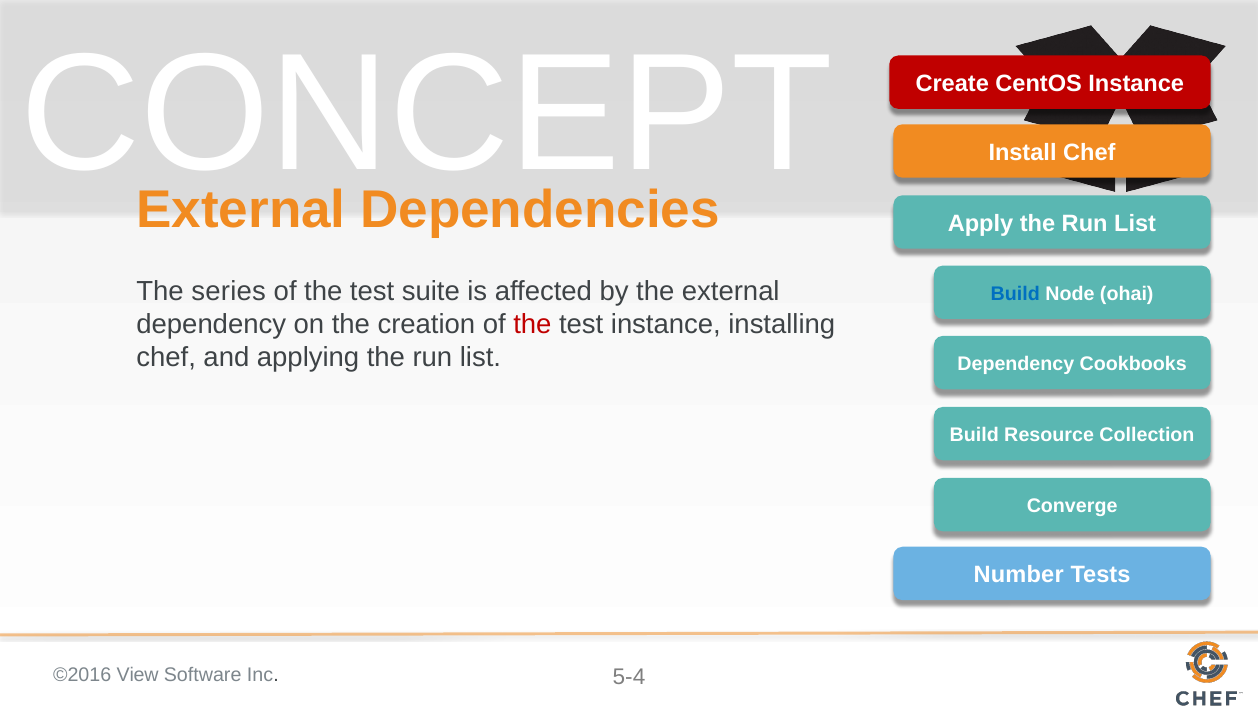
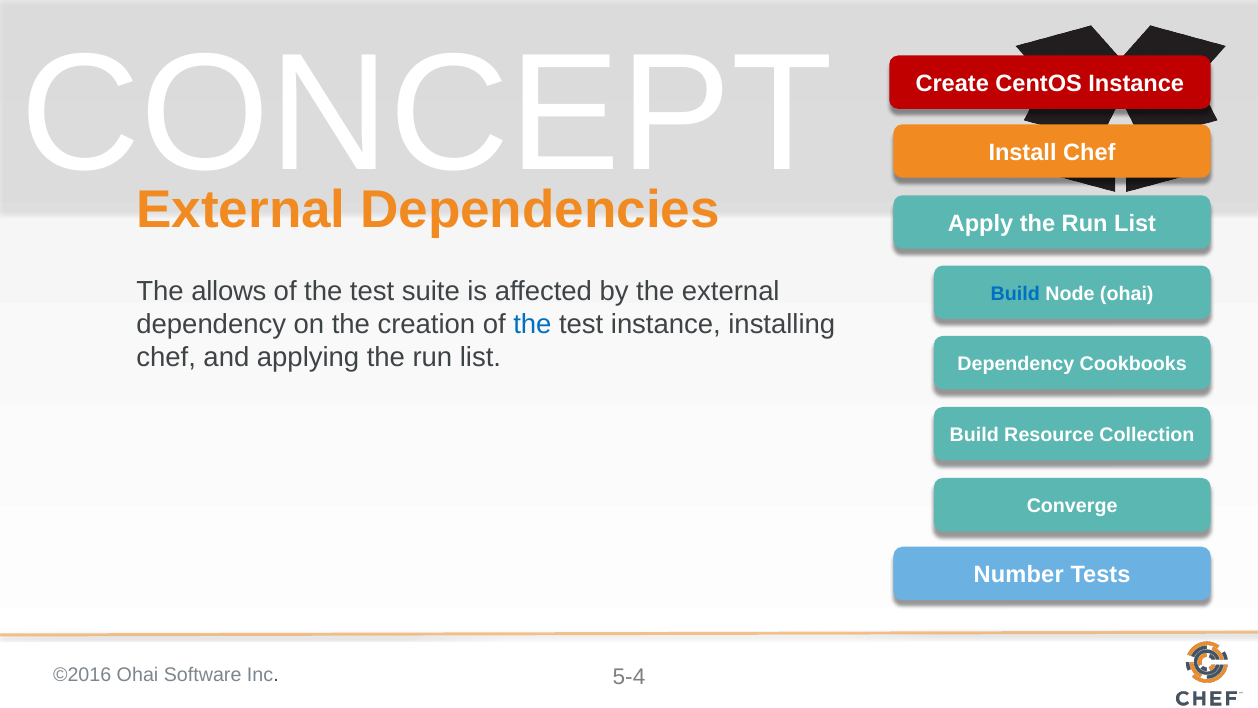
series: series -> allows
the at (532, 324) colour: red -> blue
View at (138, 675): View -> Ohai
